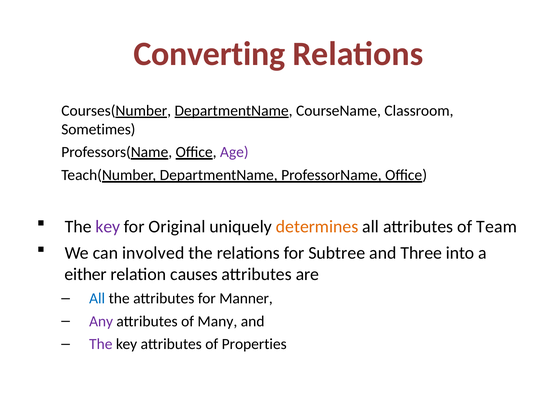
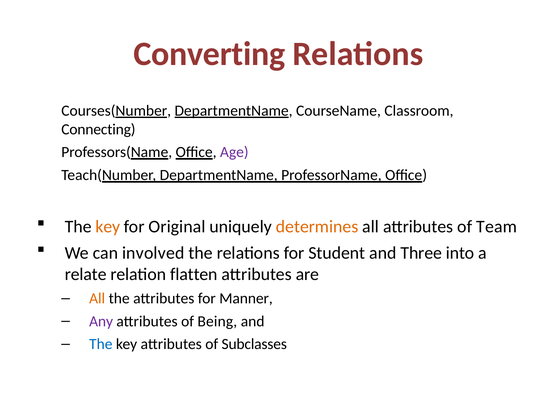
Sometimes: Sometimes -> Connecting
key at (108, 226) colour: purple -> orange
Subtree: Subtree -> Student
either: either -> relate
causes: causes -> flatten
All at (97, 298) colour: blue -> orange
Many: Many -> Being
The at (101, 344) colour: purple -> blue
Properties: Properties -> Subclasses
